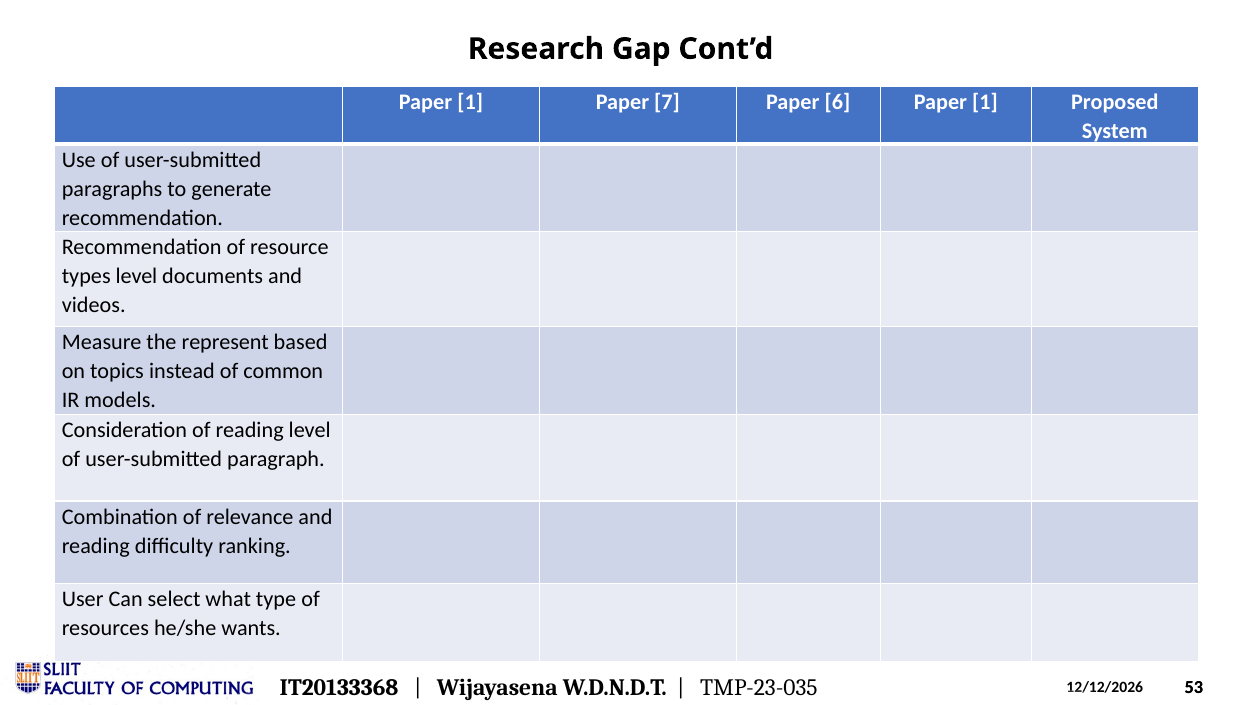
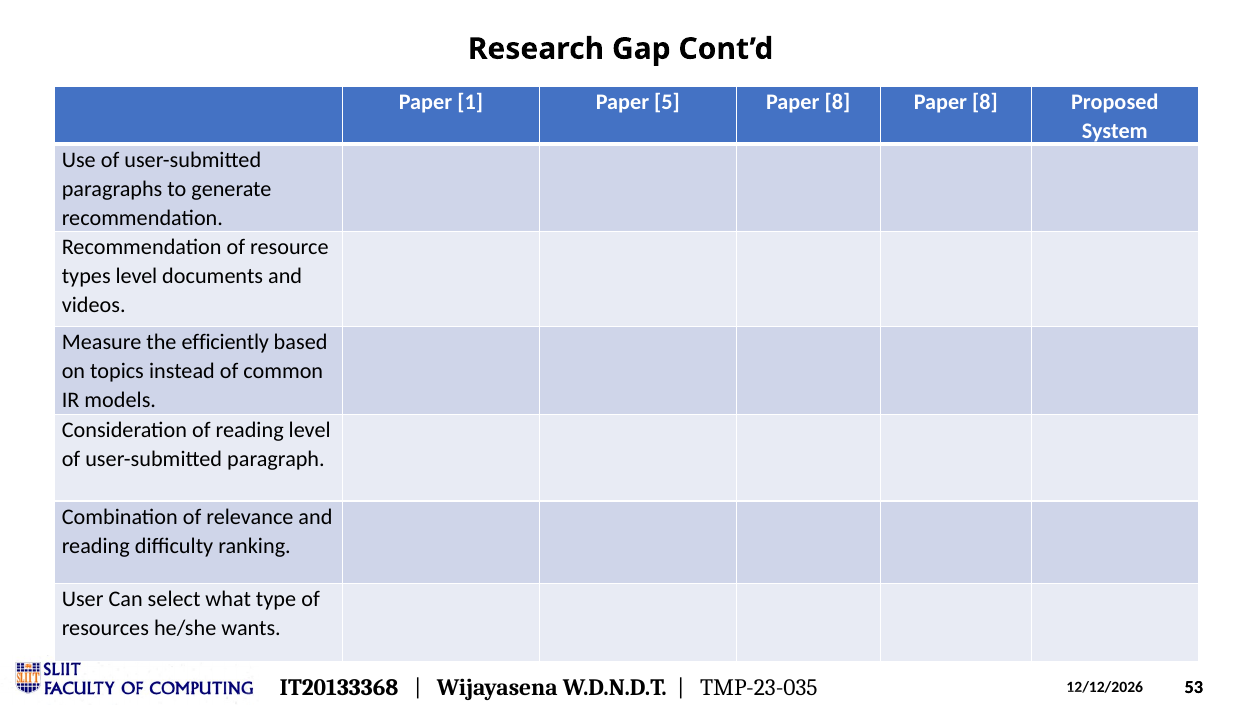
7: 7 -> 5
6 at (837, 102): 6 -> 8
1 at (985, 102): 1 -> 8
represent: represent -> efficiently
